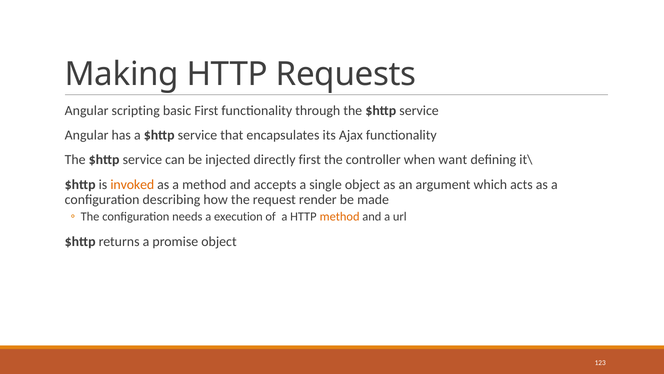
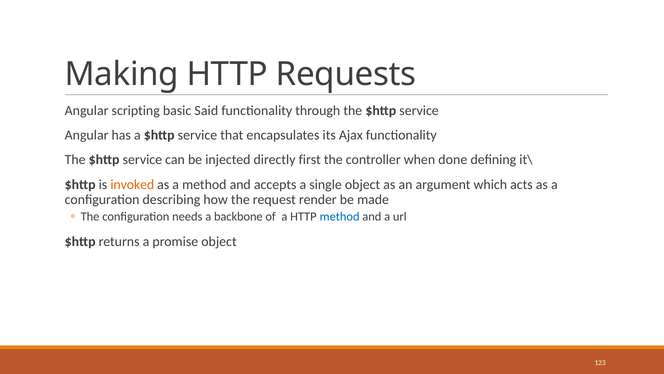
basic First: First -> Said
want: want -> done
execution: execution -> backbone
method at (340, 216) colour: orange -> blue
